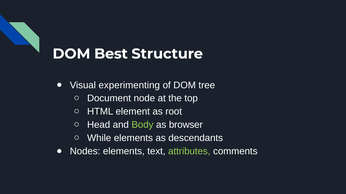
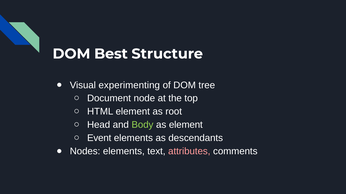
as browser: browser -> element
While: While -> Event
attributes colour: light green -> pink
